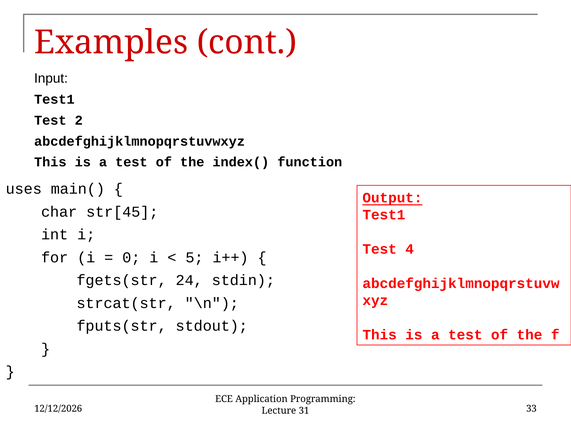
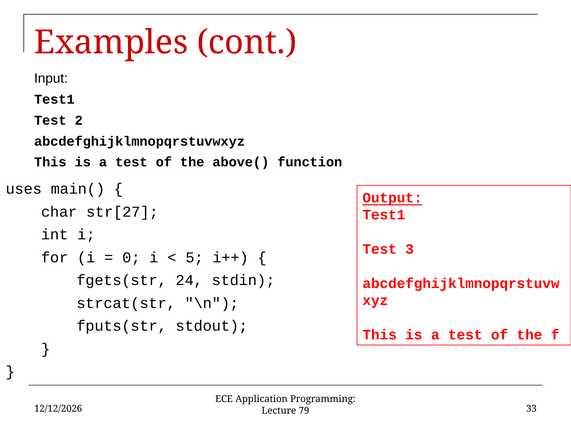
index(: index( -> above(
str[45: str[45 -> str[27
4: 4 -> 3
31: 31 -> 79
